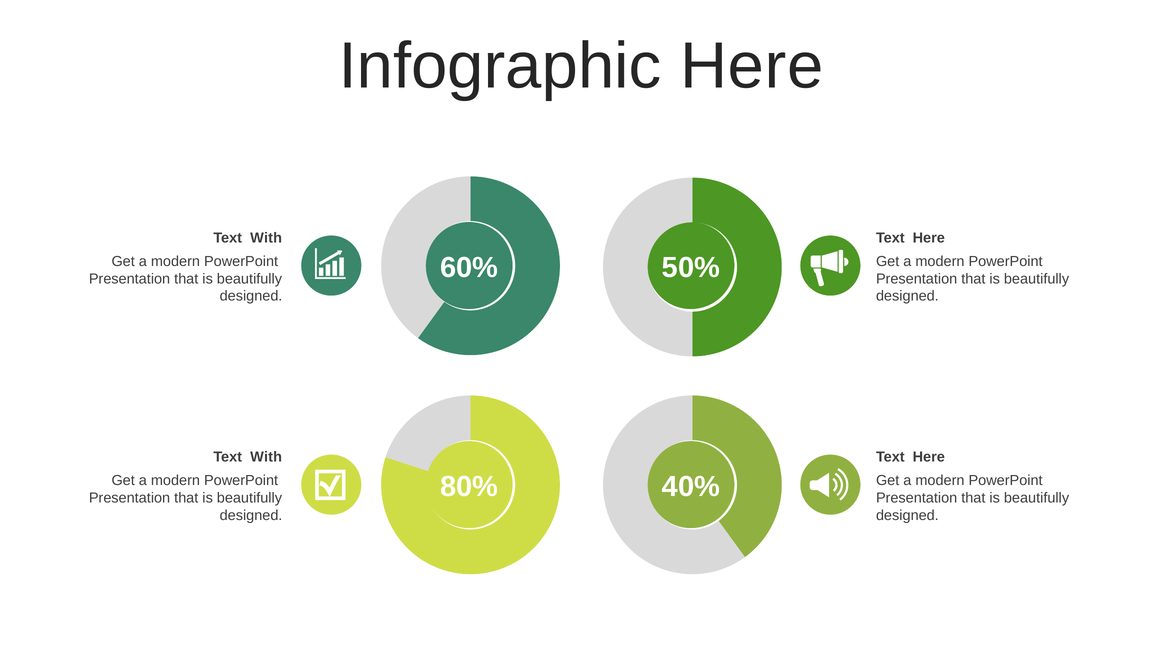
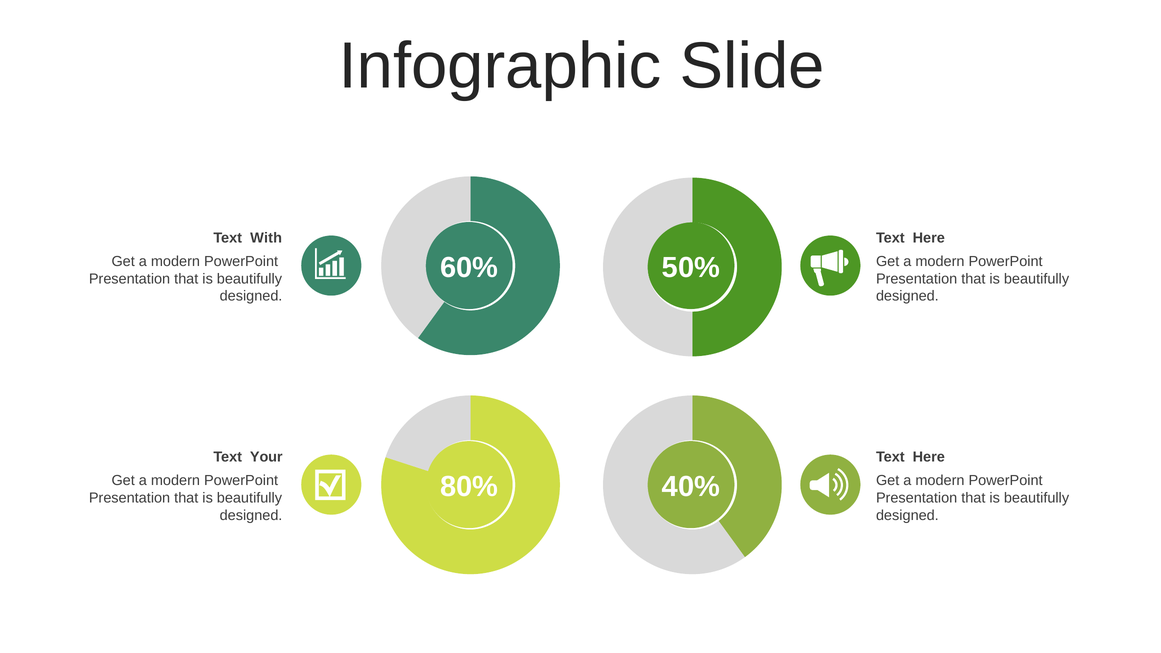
Infographic Here: Here -> Slide
With at (266, 457): With -> Your
